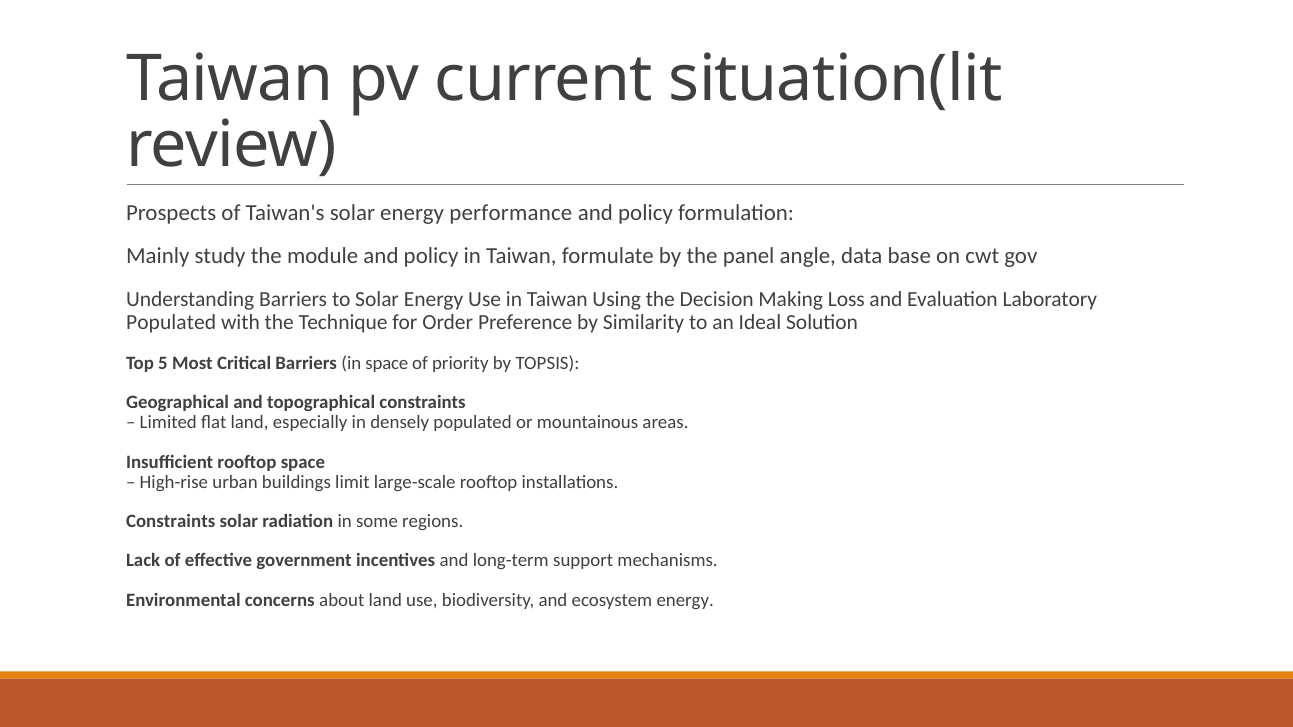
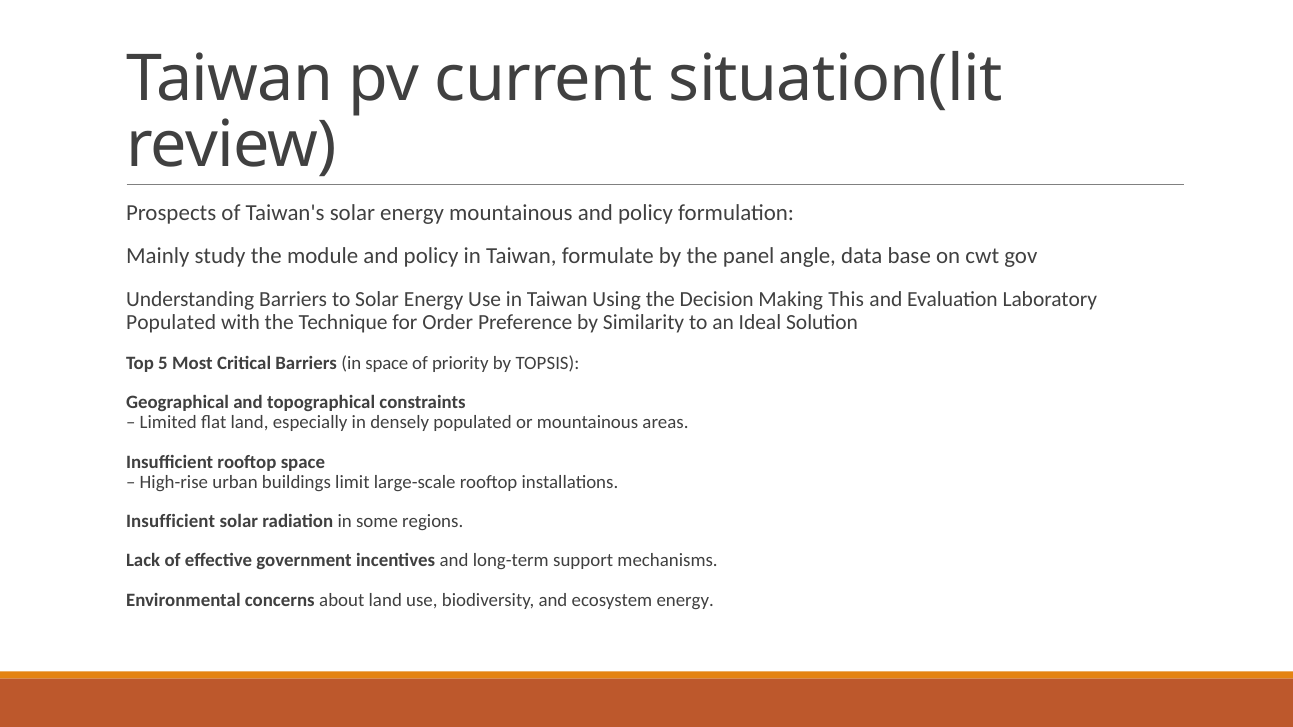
energy performance: performance -> mountainous
Loss: Loss -> This
Constraints at (171, 522): Constraints -> Insufficient
